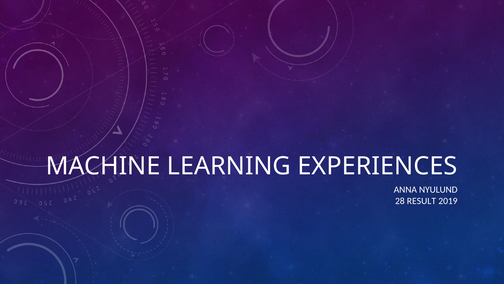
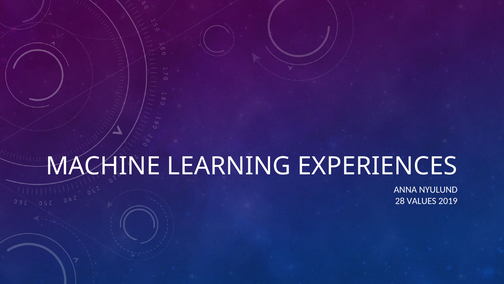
RESULT: RESULT -> VALUES
